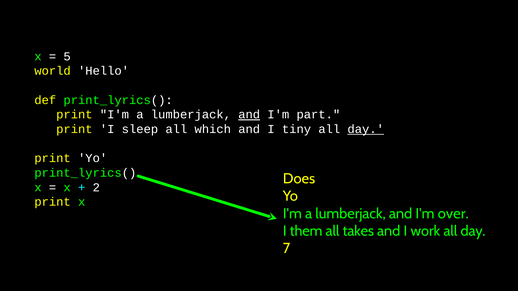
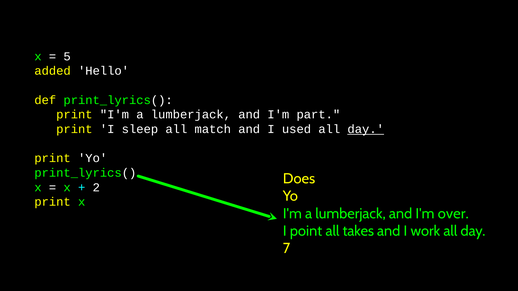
world: world -> added
and at (249, 115) underline: present -> none
which: which -> match
tiny: tiny -> used
them: them -> point
